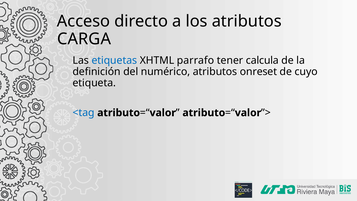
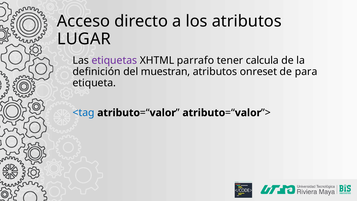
CARGA: CARGA -> LUGAR
etiquetas colour: blue -> purple
numérico: numérico -> muestran
cuyo: cuyo -> para
